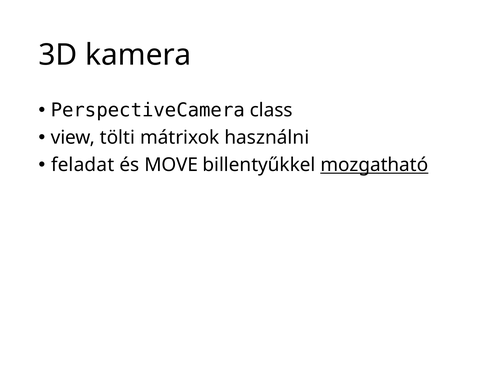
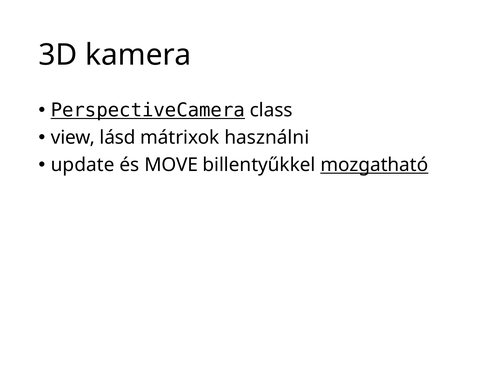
PerspectiveCamera underline: none -> present
tölti: tölti -> lásd
feladat: feladat -> update
